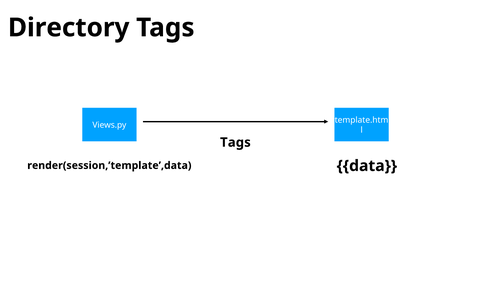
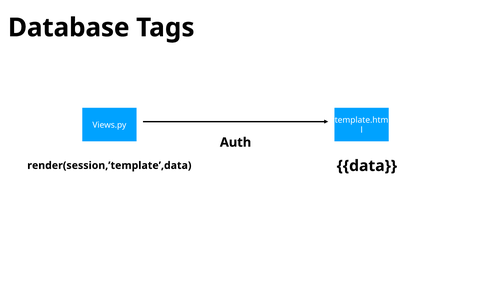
Directory: Directory -> Database
Tags at (235, 142): Tags -> Auth
